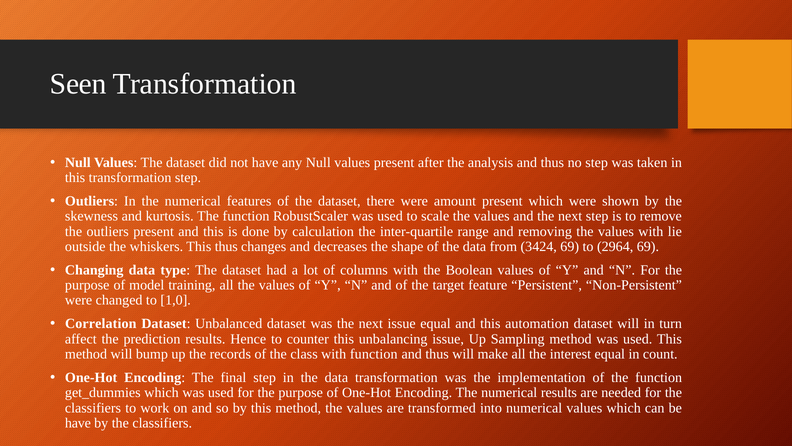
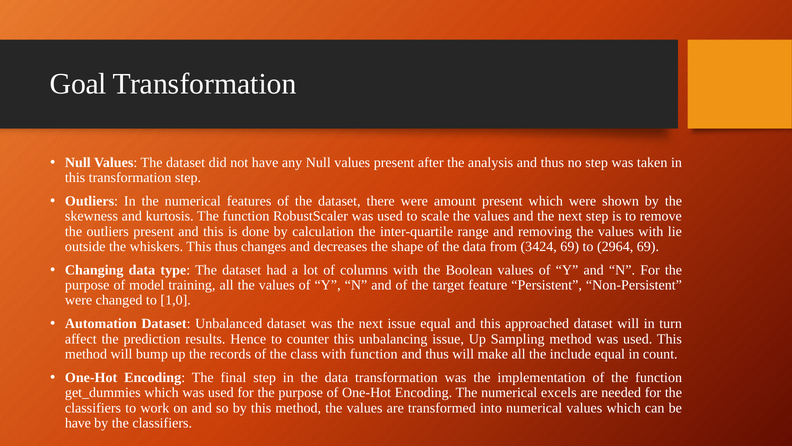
Seen: Seen -> Goal
Correlation: Correlation -> Automation
automation: automation -> approached
interest: interest -> include
numerical results: results -> excels
